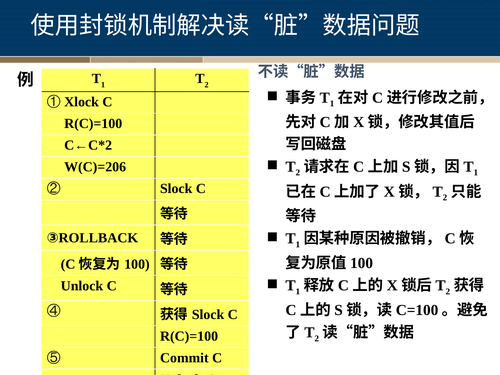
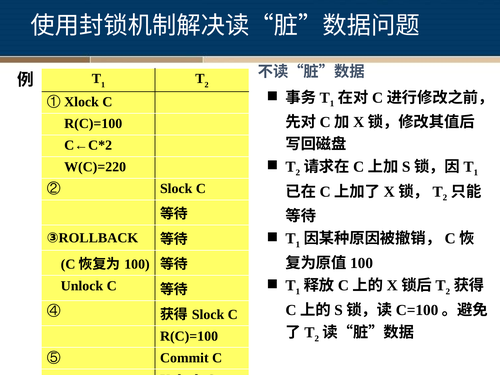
W(C)=206: W(C)=206 -> W(C)=220
